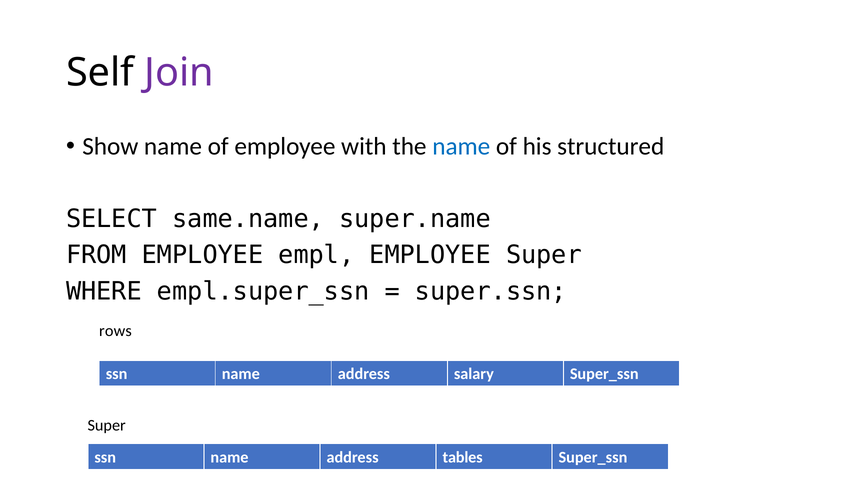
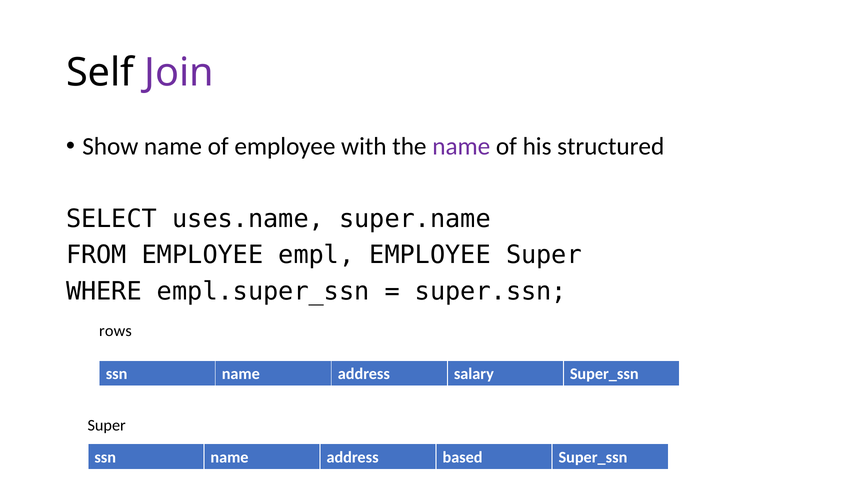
name at (461, 146) colour: blue -> purple
same.name: same.name -> uses.name
tables: tables -> based
